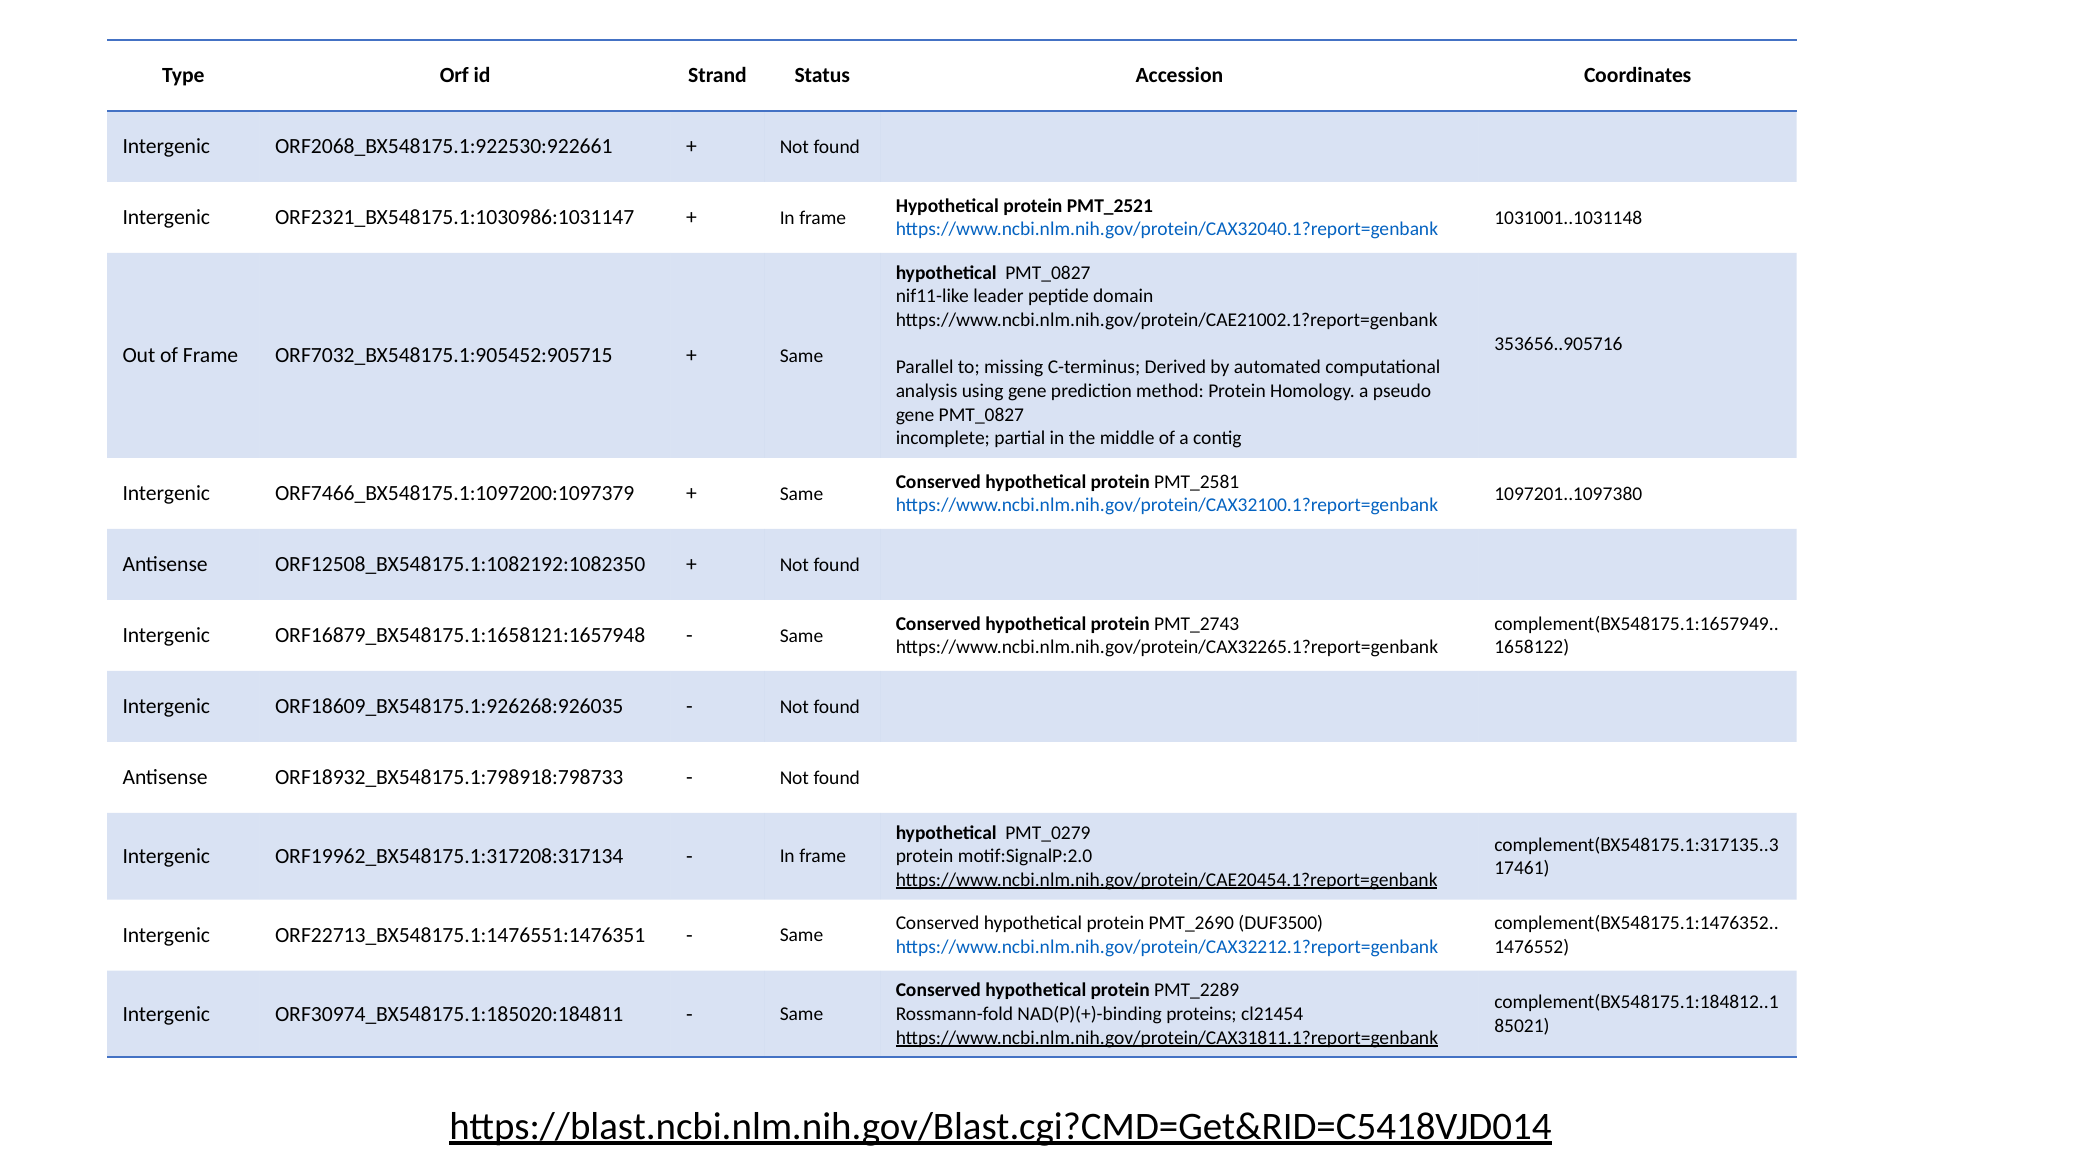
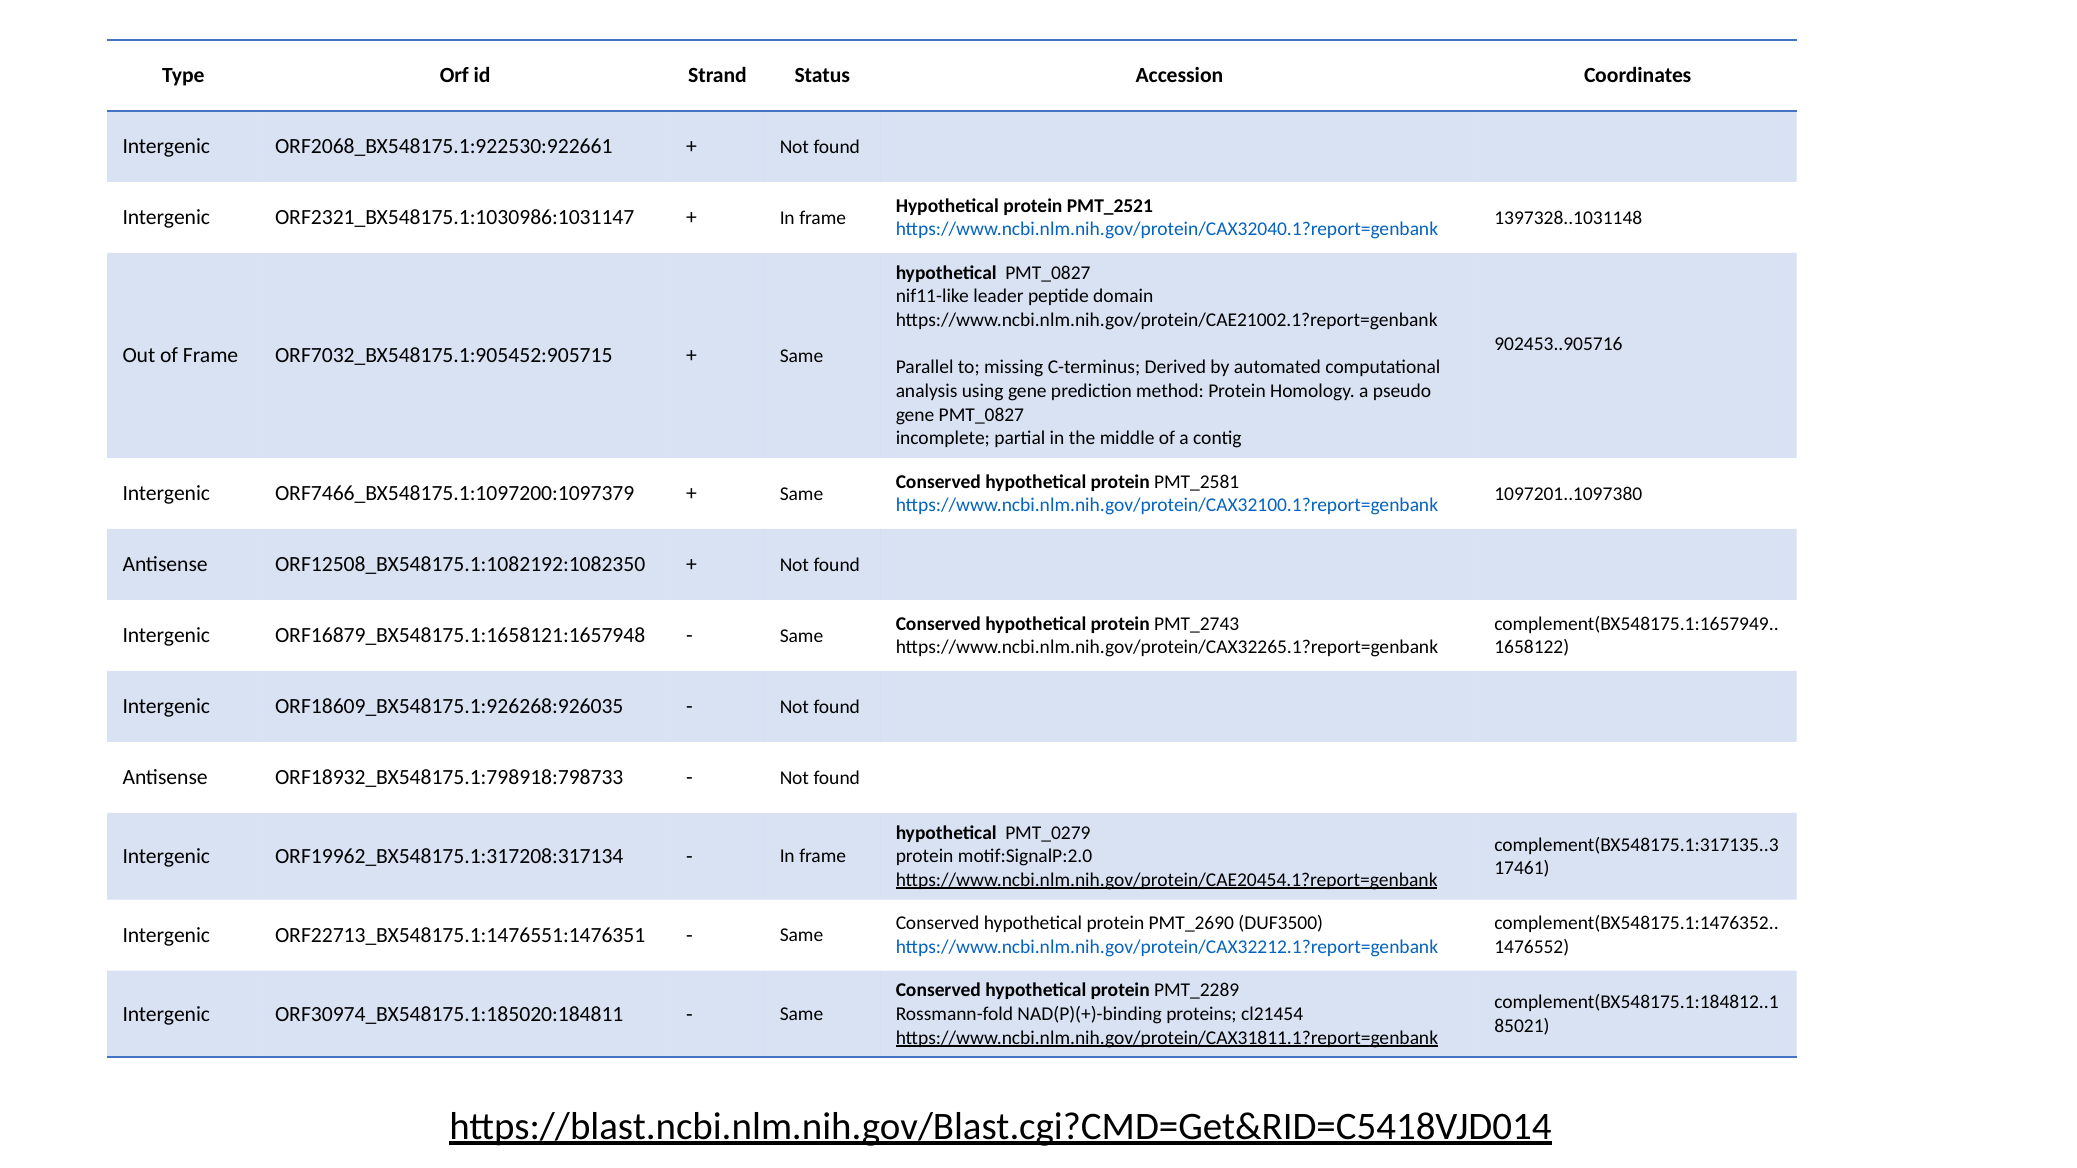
1031001..1031148: 1031001..1031148 -> 1397328..1031148
353656..905716: 353656..905716 -> 902453..905716
